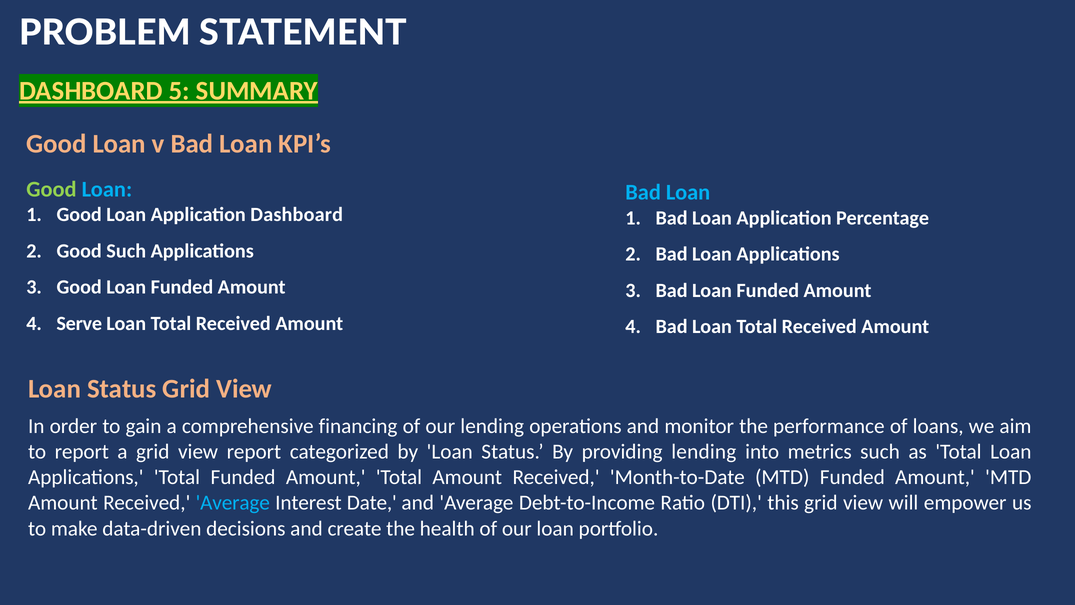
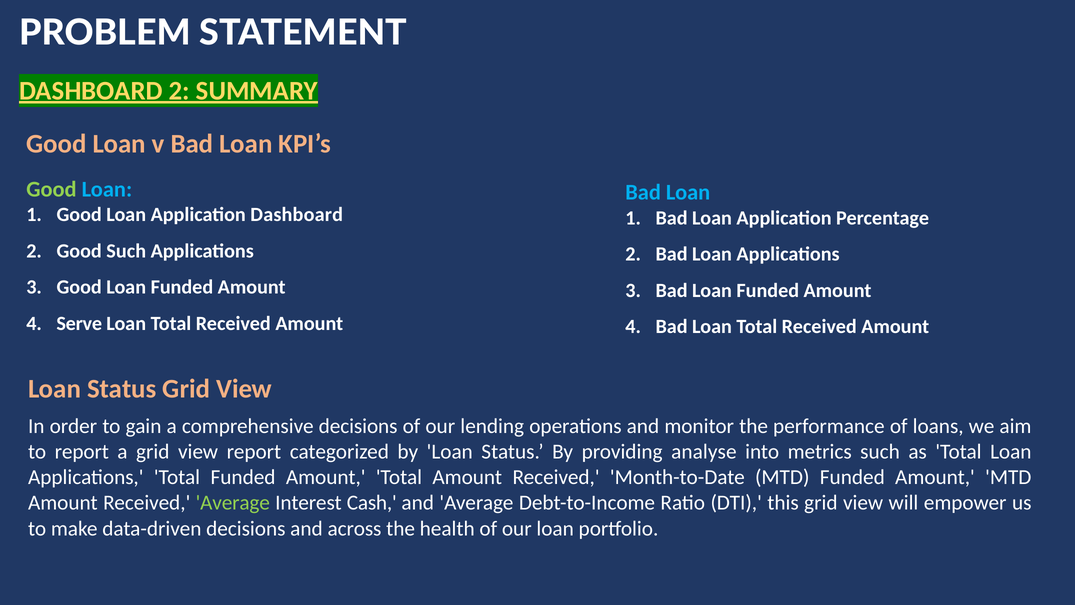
5 at (179, 91): 5 -> 2
comprehensive financing: financing -> decisions
providing lending: lending -> analyse
Average at (233, 503) colour: light blue -> light green
Date: Date -> Cash
create: create -> across
